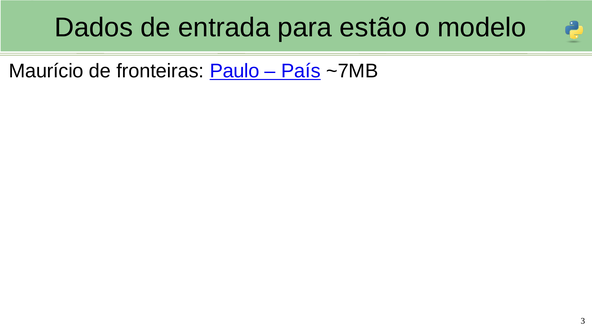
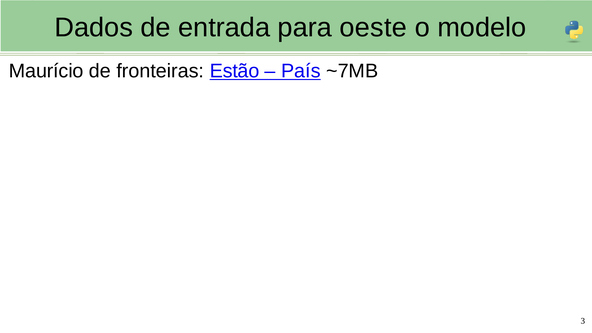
estão: estão -> oeste
Paulo: Paulo -> Estão
